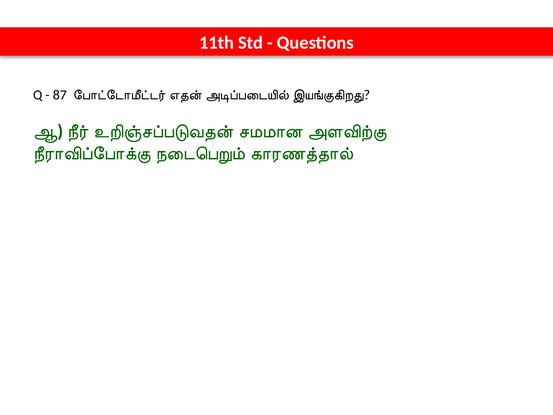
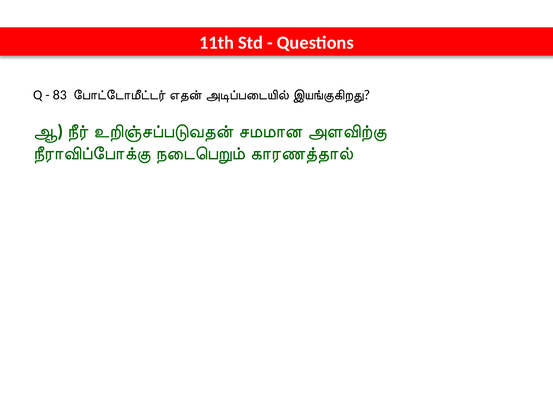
87: 87 -> 83
